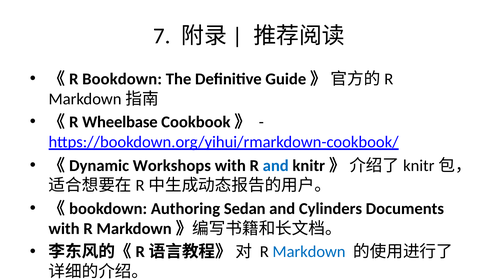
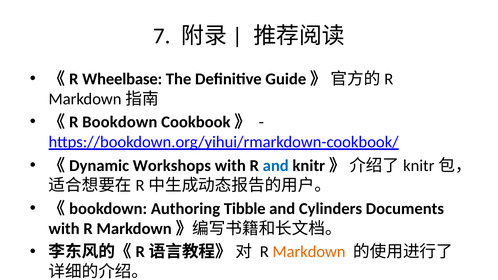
Bookdown: Bookdown -> Wheelbase
Wheelbase: Wheelbase -> Bookdown
Sedan: Sedan -> Tibble
Markdown colour: blue -> orange
